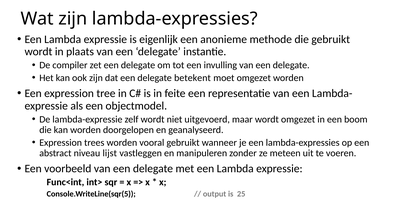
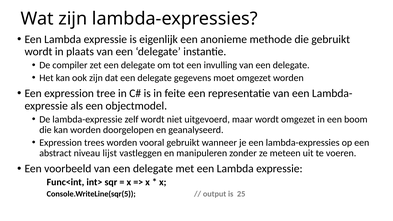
betekent: betekent -> gegevens
